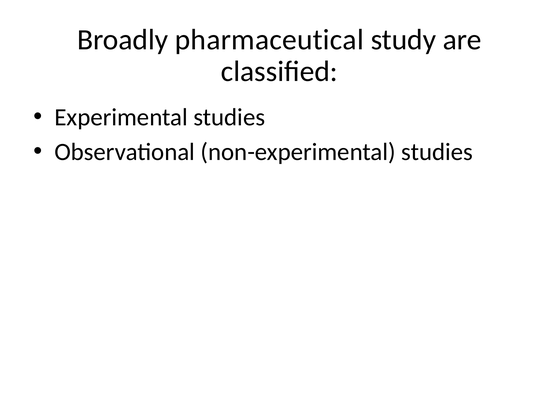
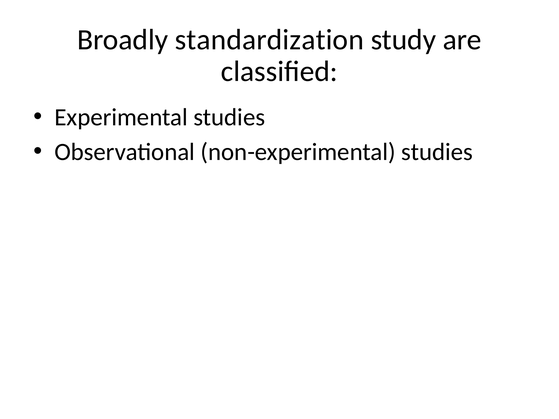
pharmaceutical: pharmaceutical -> standardization
